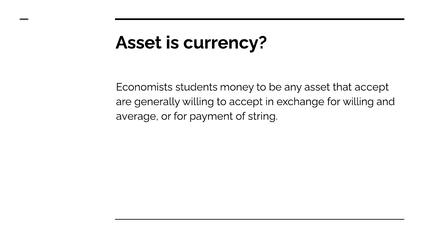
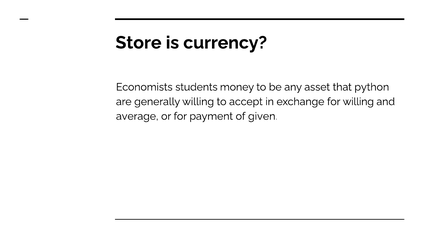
Asset at (139, 43): Asset -> Store
that accept: accept -> python
string: string -> given
